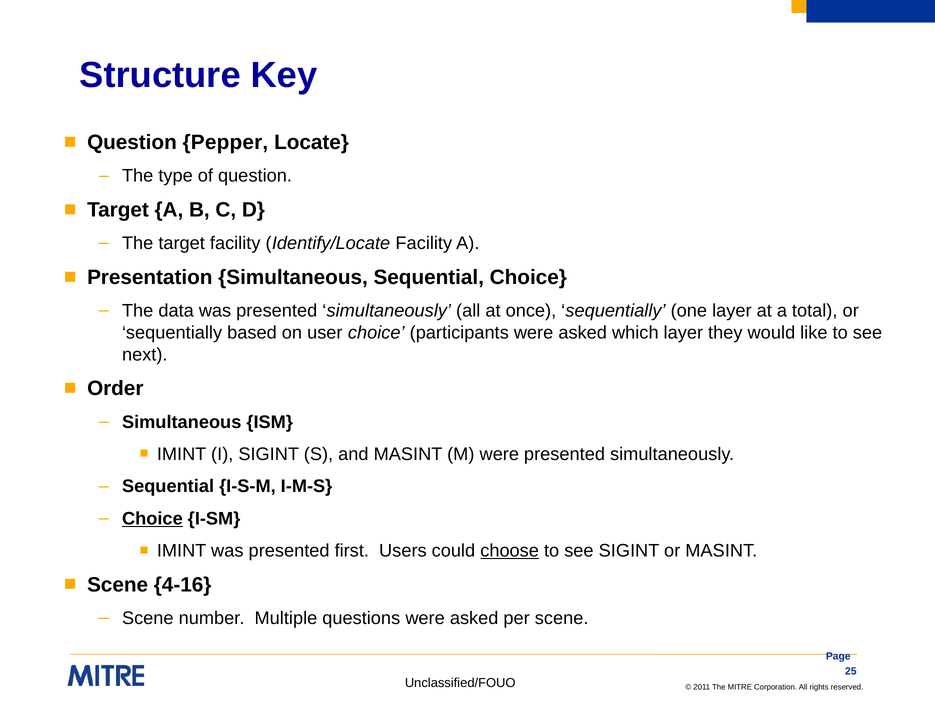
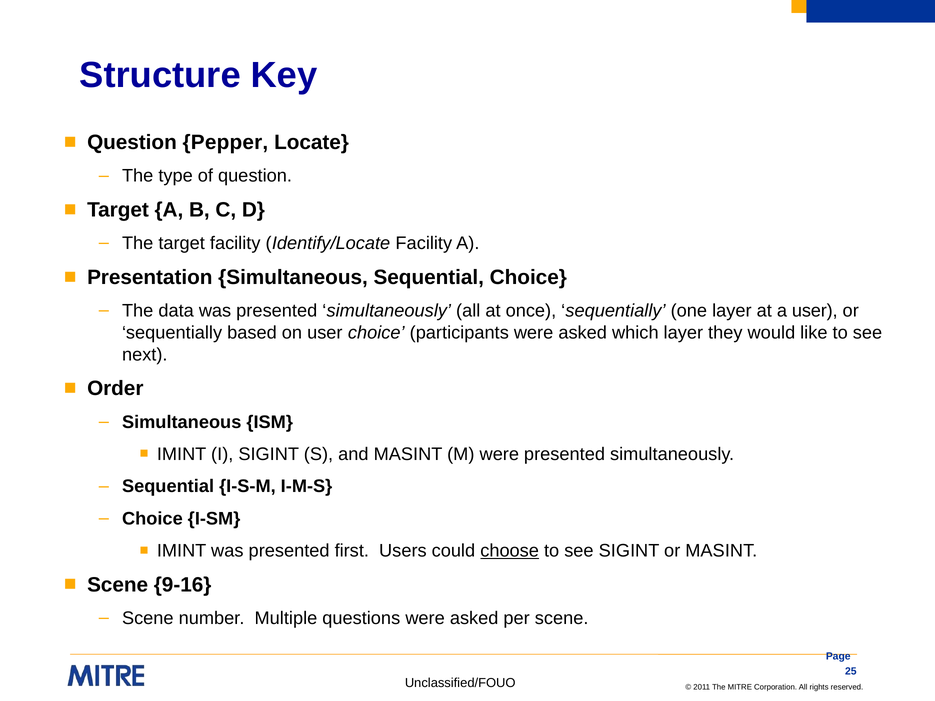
a total: total -> user
Choice at (152, 519) underline: present -> none
4-16: 4-16 -> 9-16
